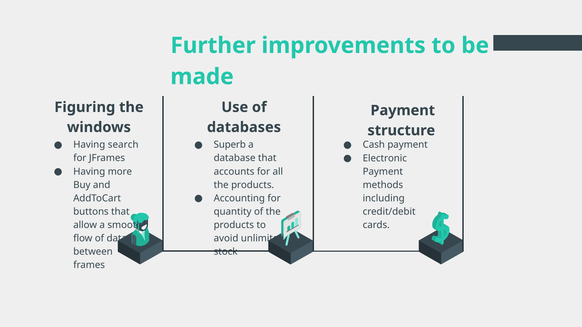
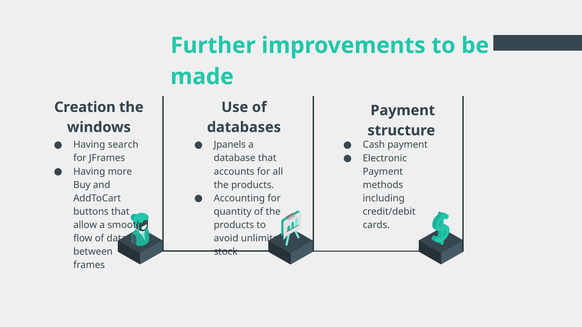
Figuring: Figuring -> Creation
Superb: Superb -> Jpanels
